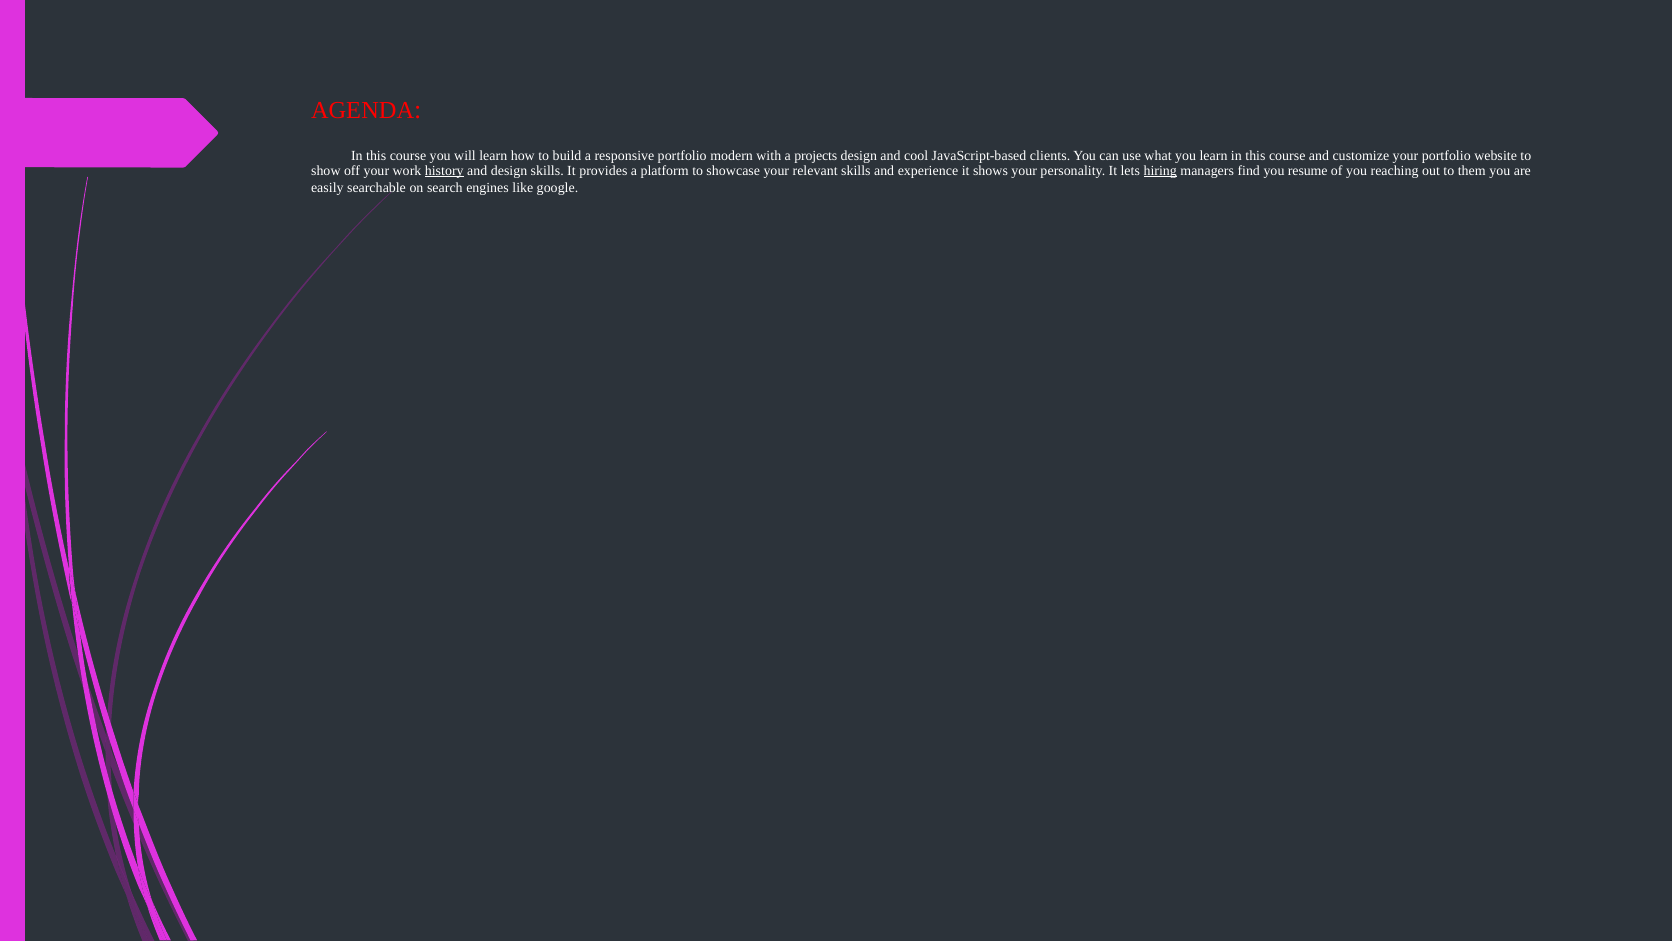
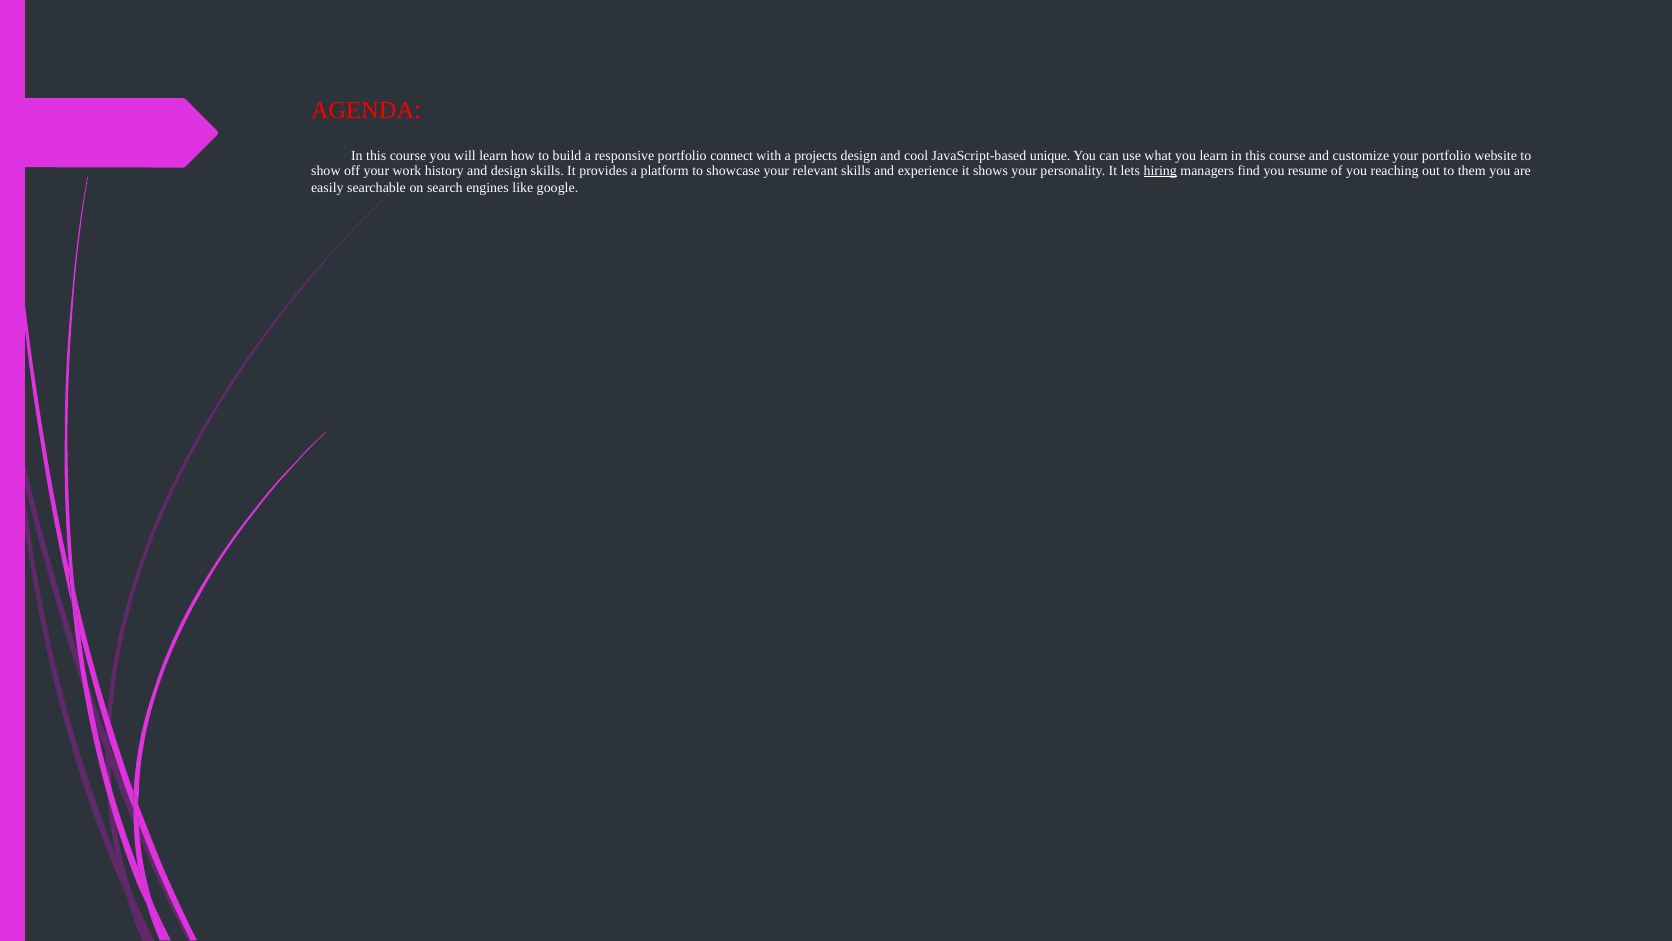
modern: modern -> connect
clients: clients -> unique
history underline: present -> none
